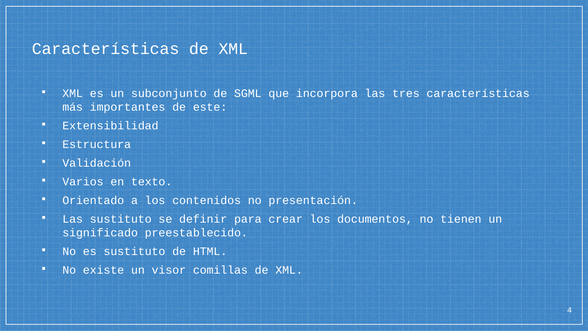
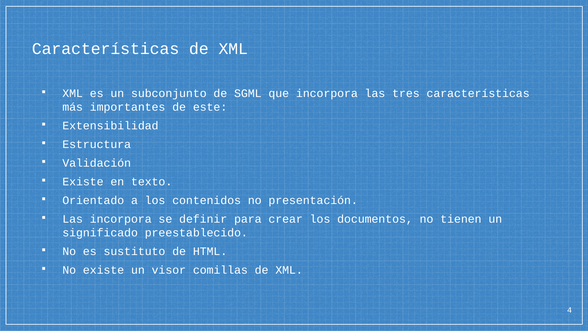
Varios at (83, 182): Varios -> Existe
Las sustituto: sustituto -> incorpora
